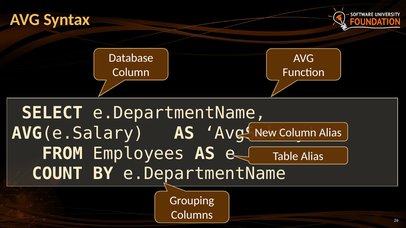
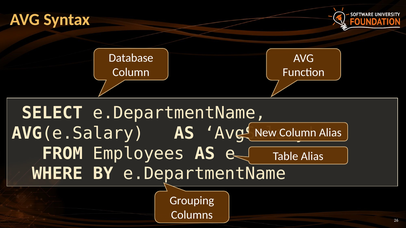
COUNT: COUNT -> WHERE
